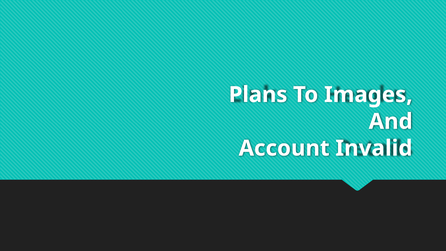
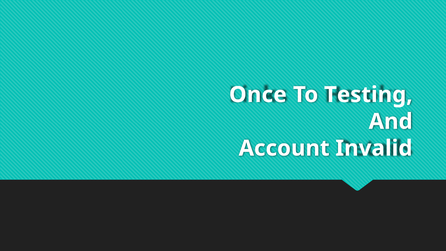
Plans: Plans -> Once
Images: Images -> Testing
